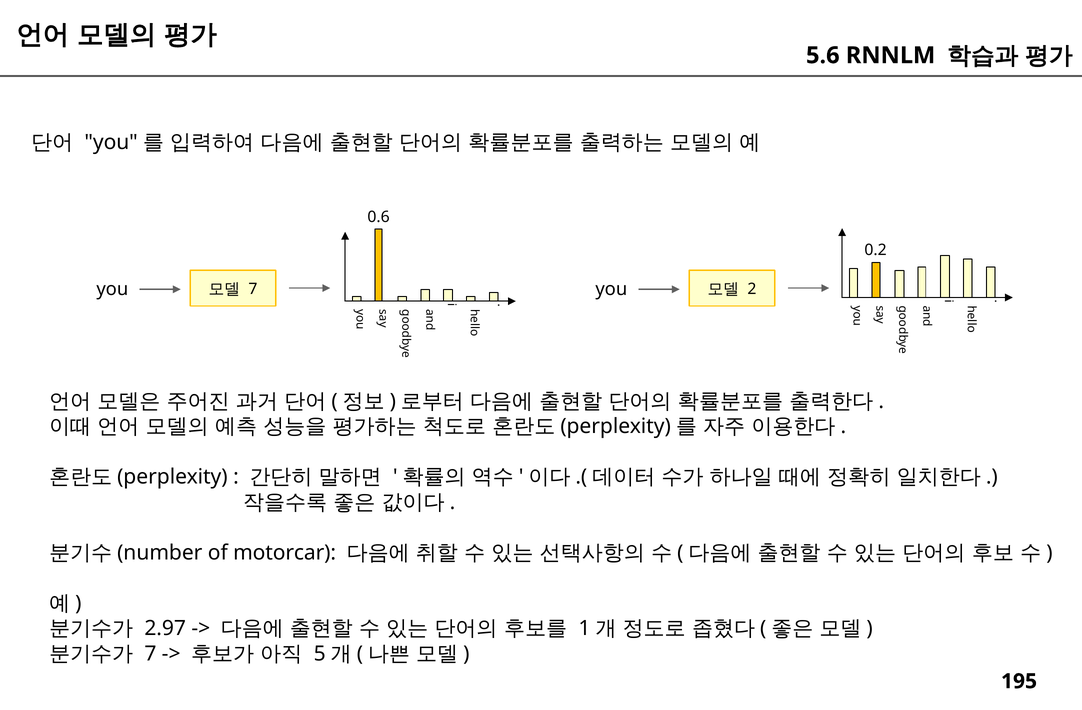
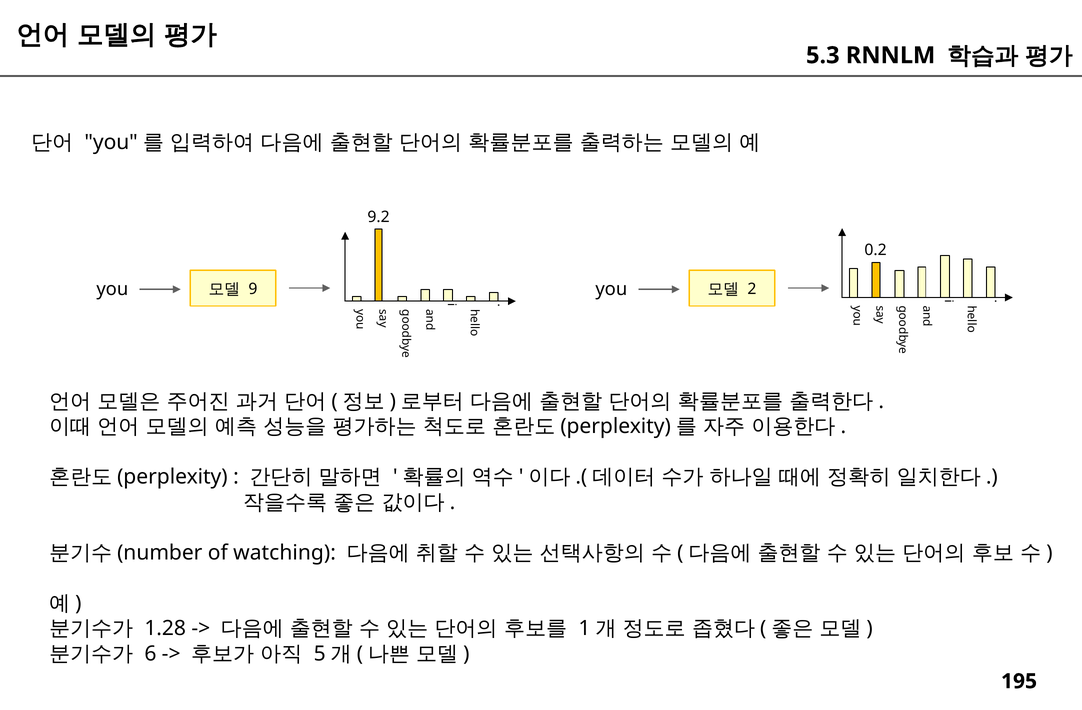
5.6: 5.6 -> 5.3
0.6: 0.6 -> 9.2
7 at (253, 289): 7 -> 9
motorcar: motorcar -> watching
2.97: 2.97 -> 1.28
7 at (150, 654): 7 -> 6
